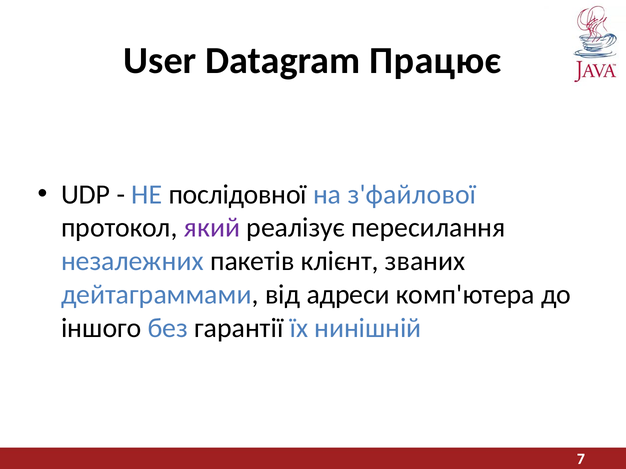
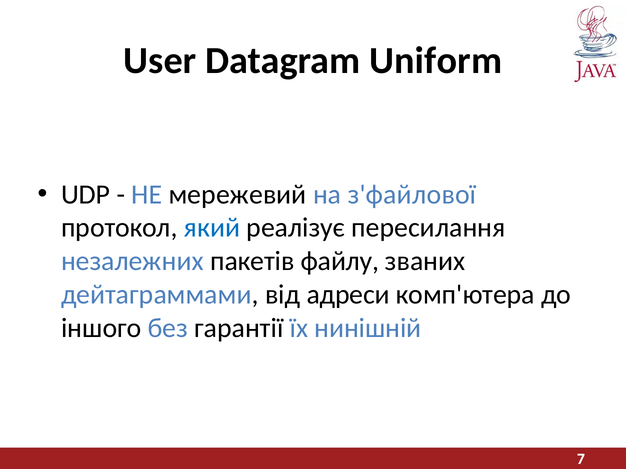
Працює: Працює -> Uniform
послідовної: послідовної -> мережевий
який colour: purple -> blue
клієнт: клієнт -> файлу
